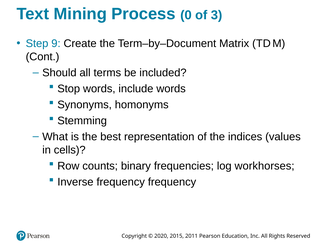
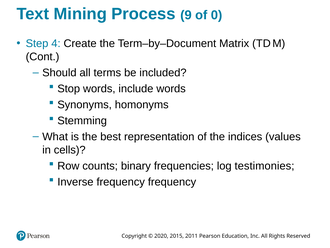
0: 0 -> 9
3: 3 -> 0
9: 9 -> 4
workhorses: workhorses -> testimonies
